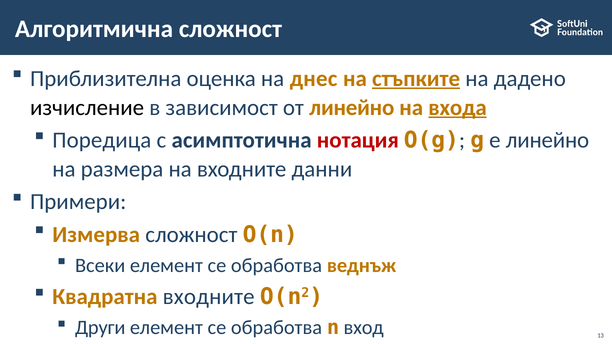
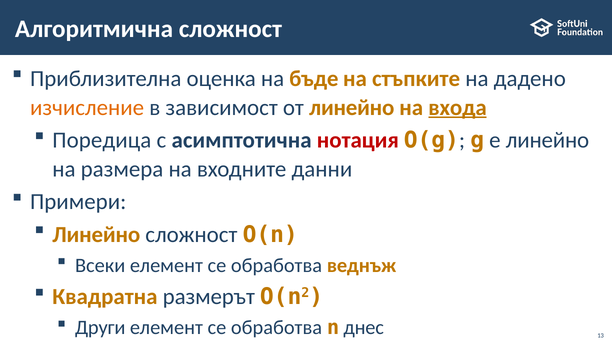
днес: днес -> бъде
стъпките underline: present -> none
изчисление colour: black -> orange
Измерва at (96, 235): Измерва -> Линейно
Квадратна входните: входните -> размерът
вход: вход -> днес
